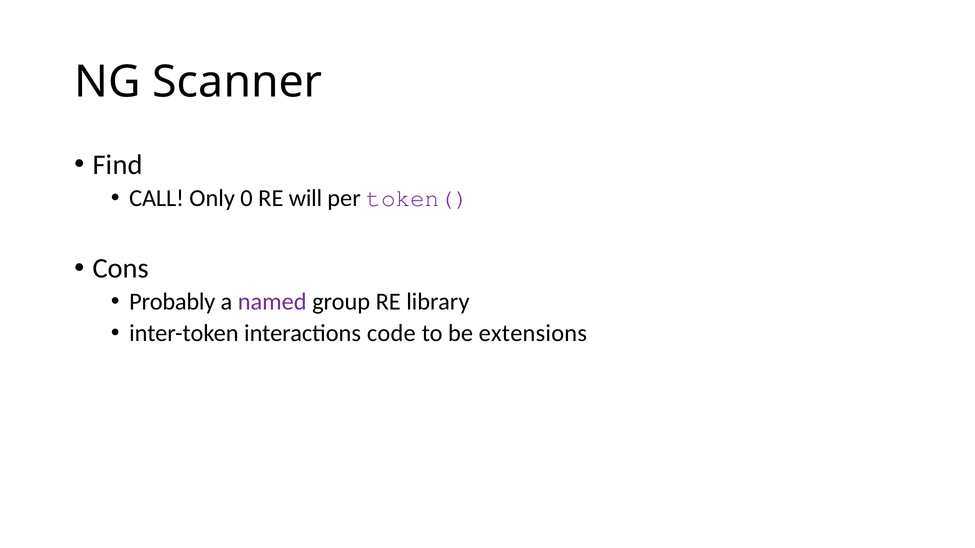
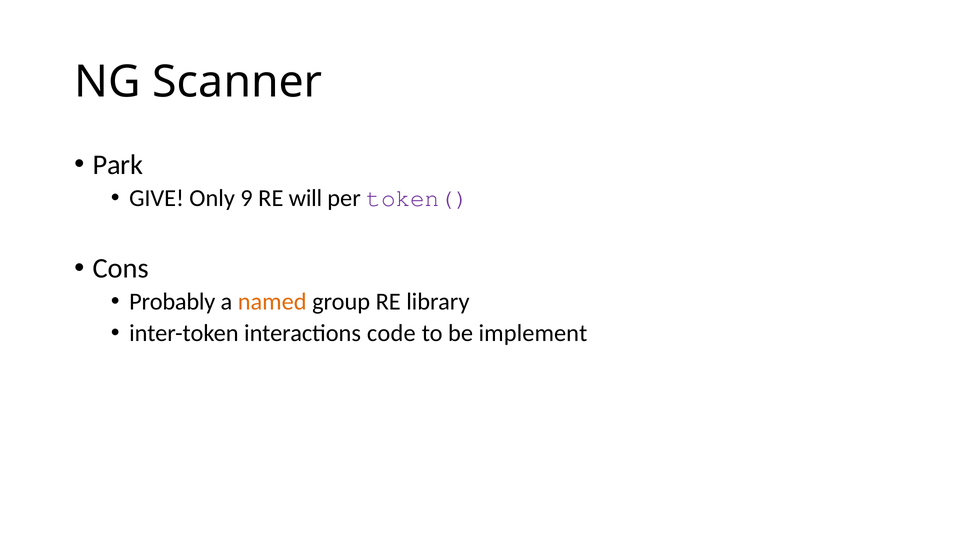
Find: Find -> Park
CALL: CALL -> GIVE
0: 0 -> 9
named colour: purple -> orange
extensions: extensions -> implement
